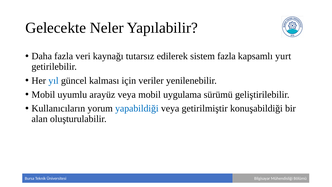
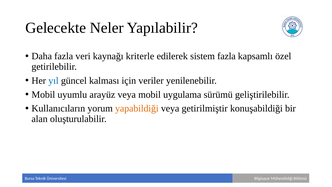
tutarsız: tutarsız -> kriterle
yurt: yurt -> özel
yapabildiği colour: blue -> orange
